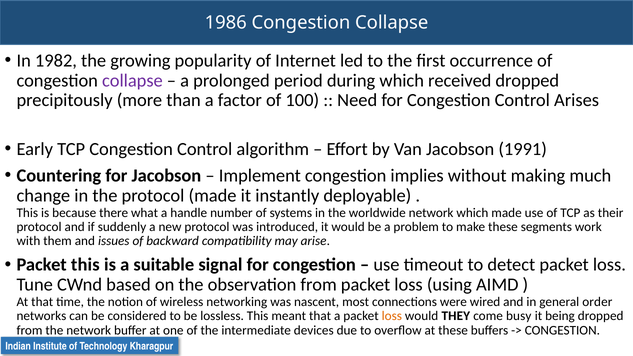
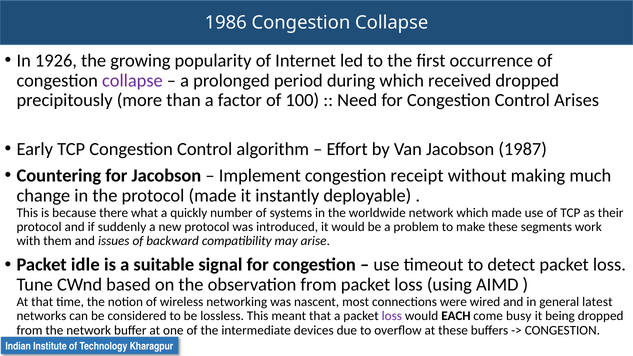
1982: 1982 -> 1926
1991: 1991 -> 1987
implies: implies -> receipt
handle: handle -> quickly
Packet this: this -> idle
order: order -> latest
loss at (392, 316) colour: orange -> purple
THEY: THEY -> EACH
